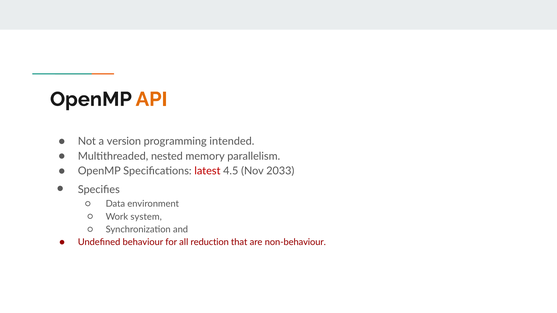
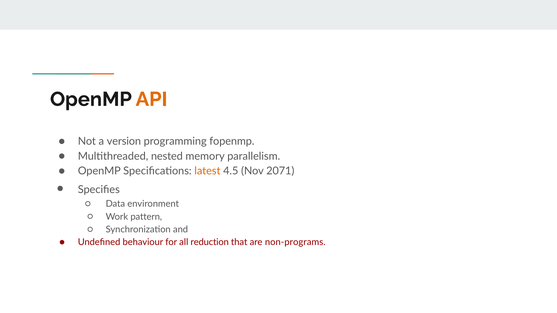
intended: intended -> fopenmp
latest colour: red -> orange
2033: 2033 -> 2071
system: system -> pattern
non-behaviour: non-behaviour -> non-programs
